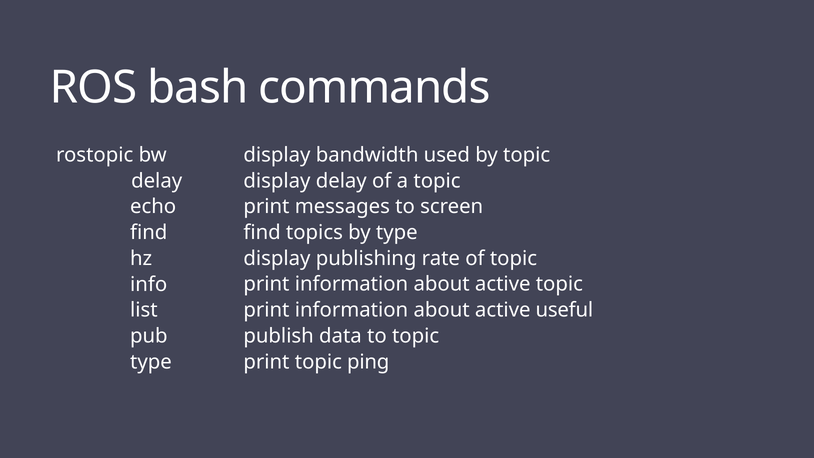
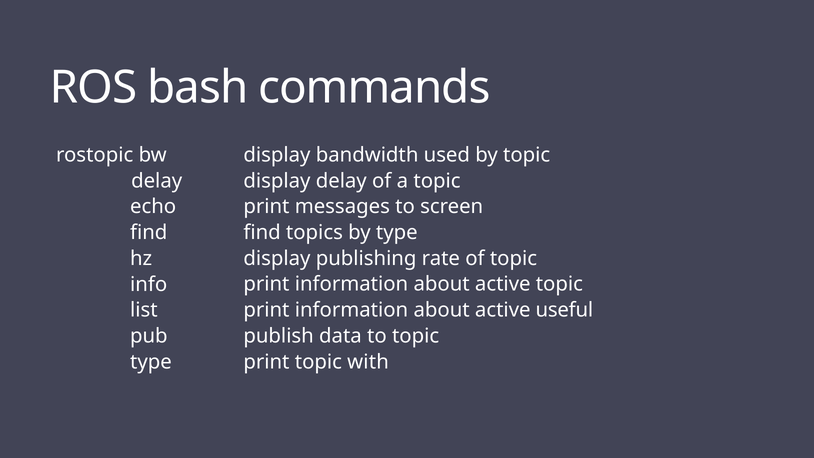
ping: ping -> with
